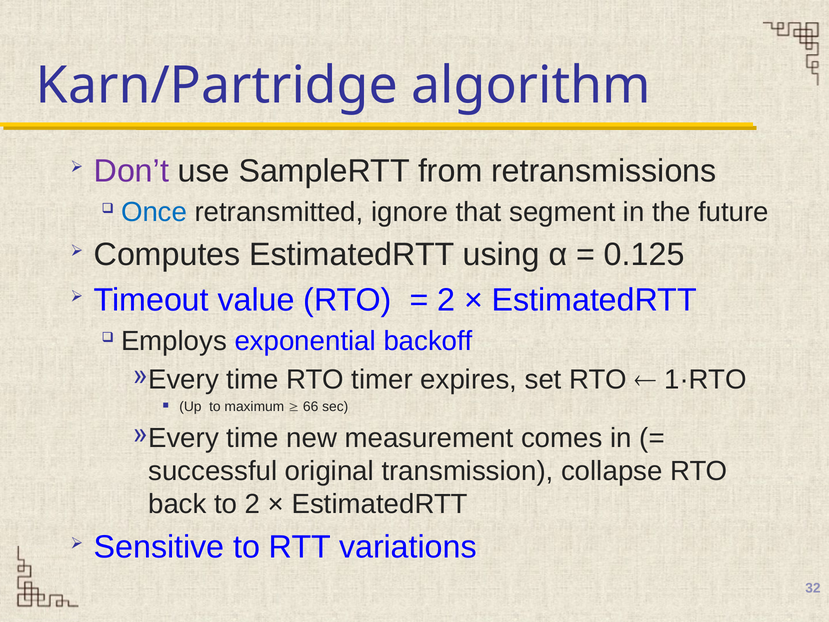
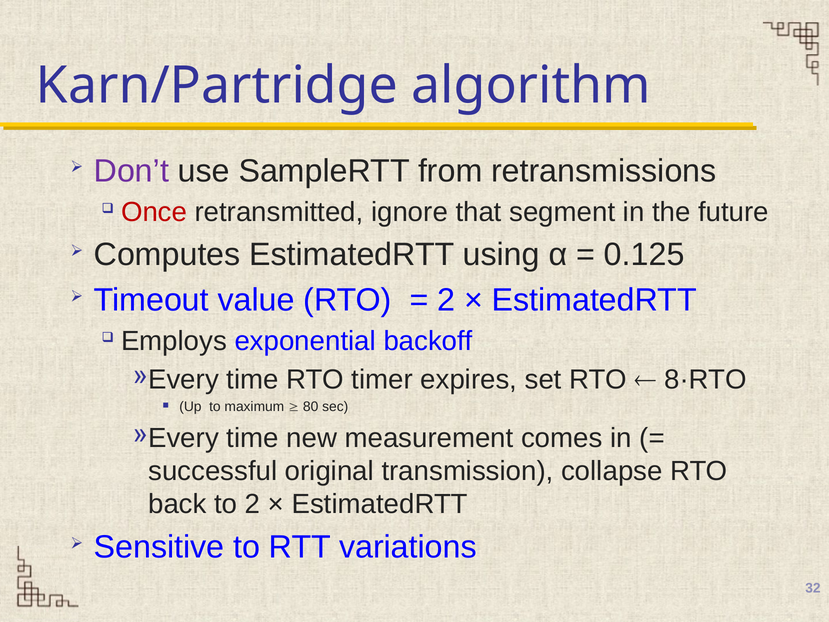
Once colour: blue -> red
1·RTO: 1·RTO -> 8·RTO
66: 66 -> 80
